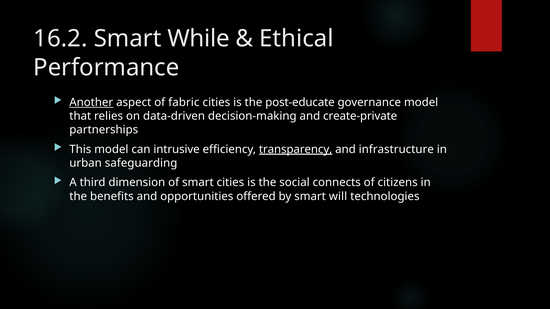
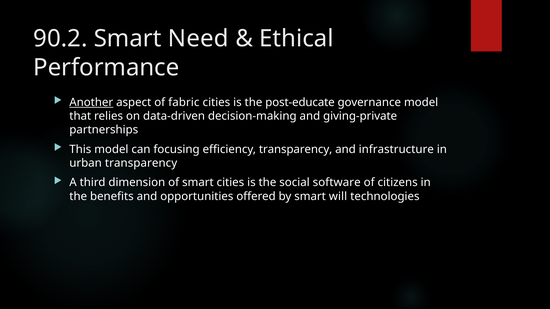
16.2: 16.2 -> 90.2
While: While -> Need
create-private: create-private -> giving-private
intrusive: intrusive -> focusing
transparency at (296, 149) underline: present -> none
urban safeguarding: safeguarding -> transparency
connects: connects -> software
